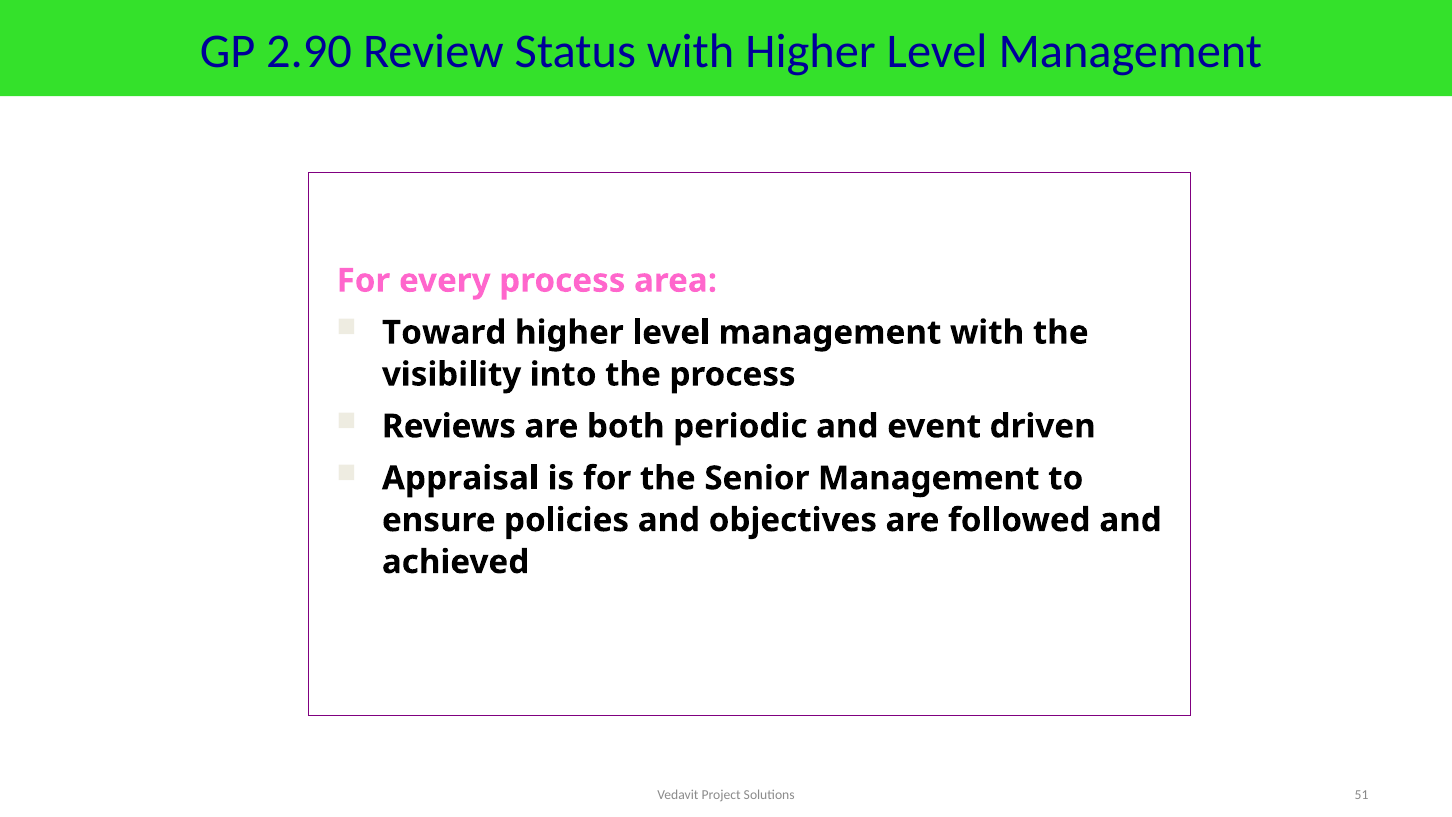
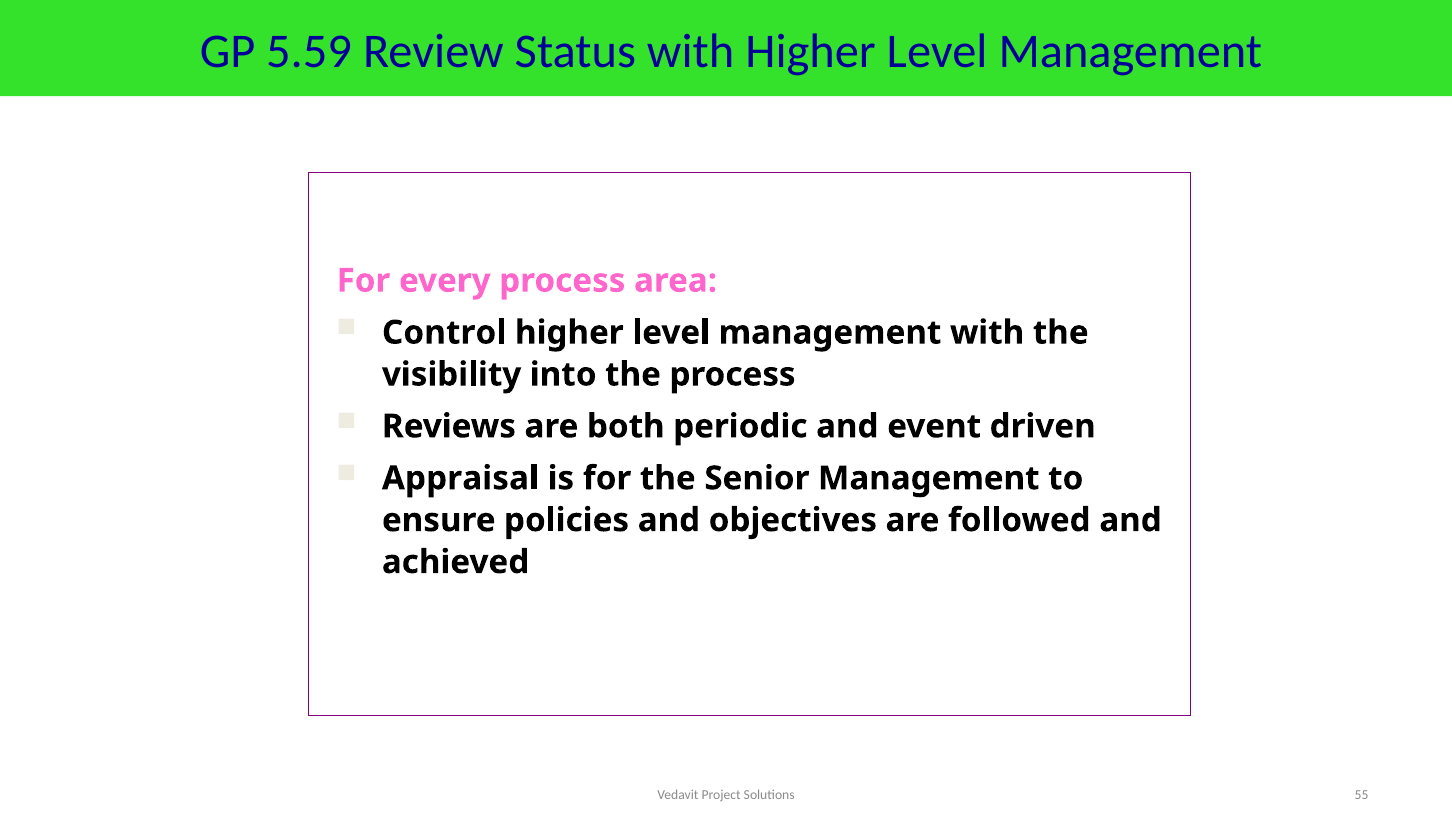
2.90: 2.90 -> 5.59
Toward: Toward -> Control
51: 51 -> 55
